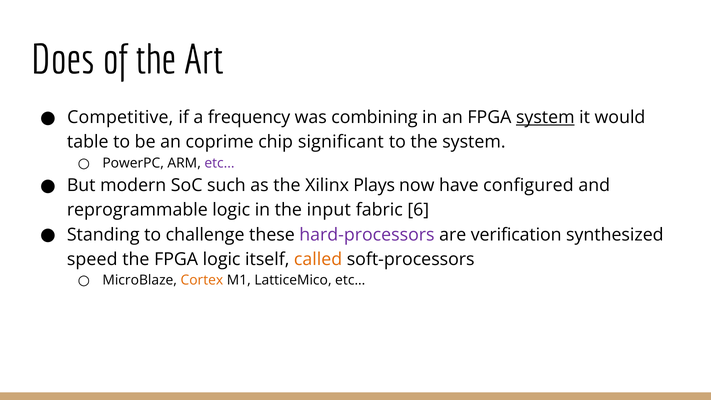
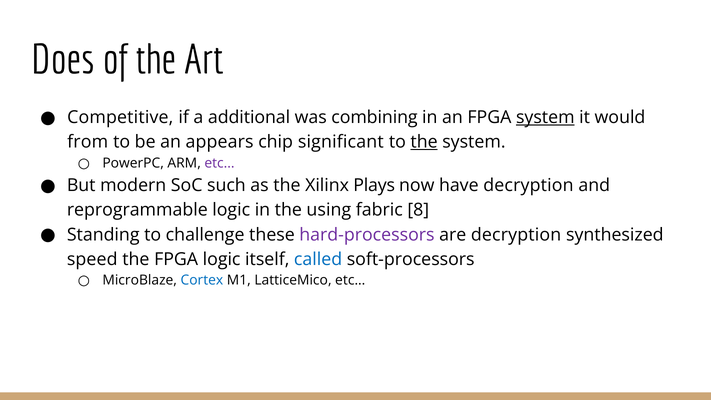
frequency: frequency -> additional
table: table -> from
coprime: coprime -> appears
the at (424, 142) underline: none -> present
have configured: configured -> decryption
input: input -> using
6: 6 -> 8
are verification: verification -> decryption
called colour: orange -> blue
Cortex colour: orange -> blue
